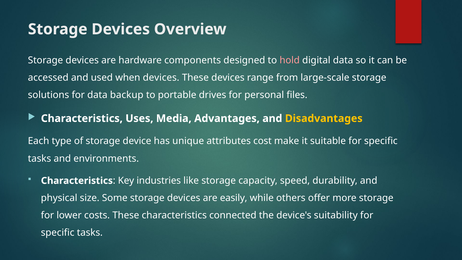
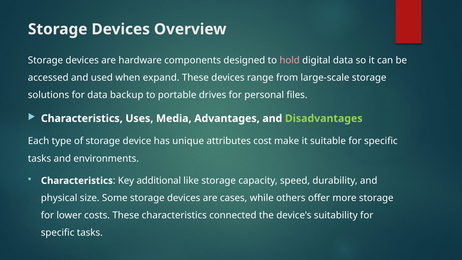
when devices: devices -> expand
Disadvantages colour: yellow -> light green
industries: industries -> additional
easily: easily -> cases
